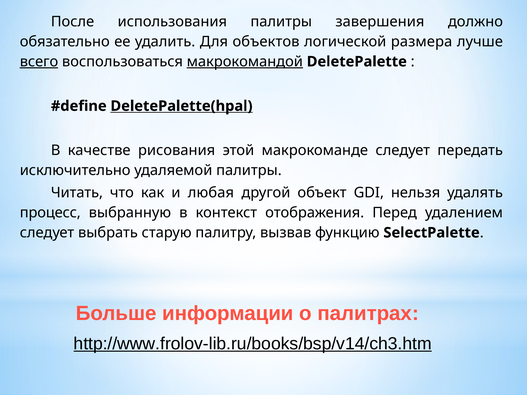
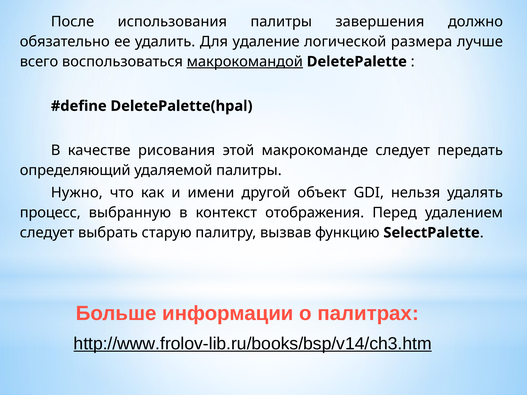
объектов: объектов -> удаление
всего underline: present -> none
DeletePalette(hpal underline: present -> none
исключительно: исключительно -> определяющий
Читать: Читать -> Нужно
любая: любая -> имени
